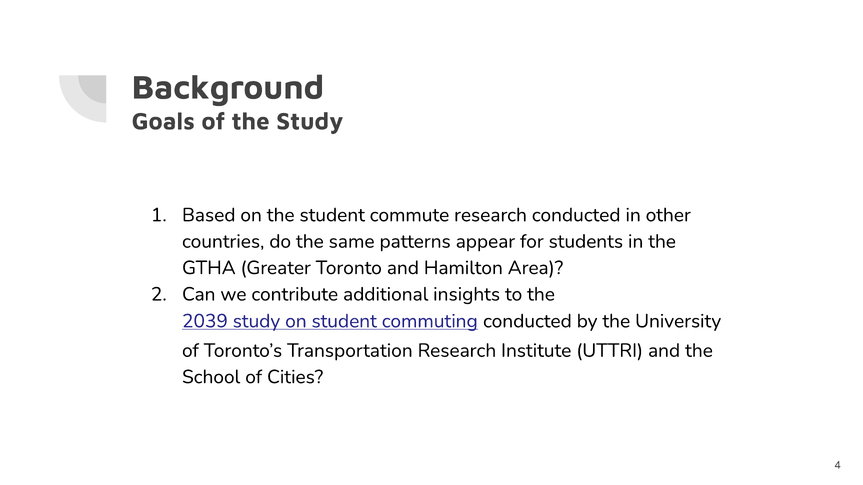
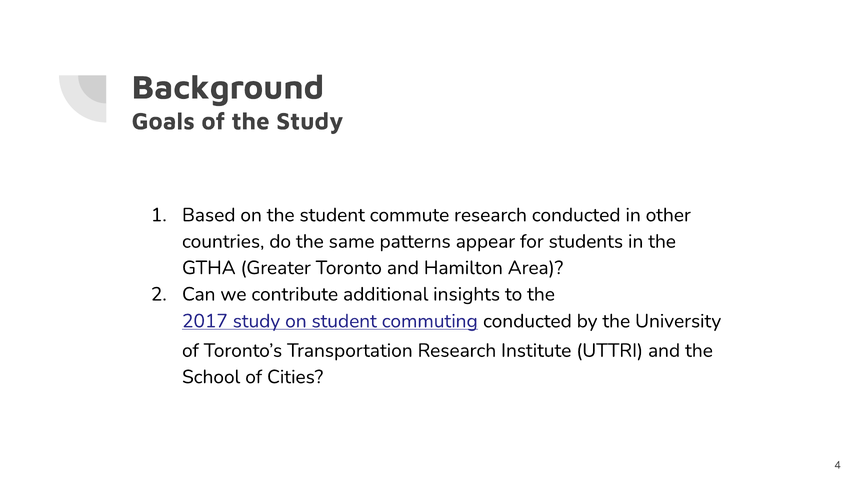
2039: 2039 -> 2017
